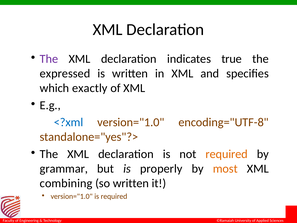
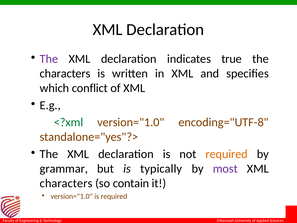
expressed at (65, 73): expressed -> characters
exactly: exactly -> conflict
<?xml colour: blue -> green
properly: properly -> typically
most colour: orange -> purple
combining at (66, 183): combining -> characters
so written: written -> contain
